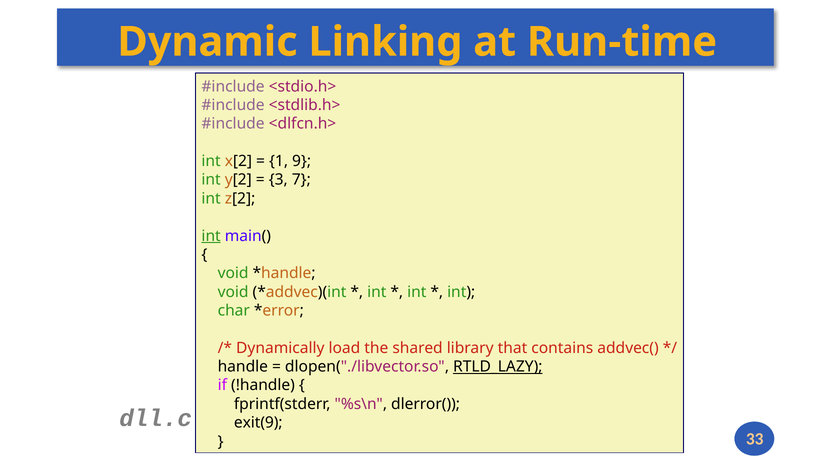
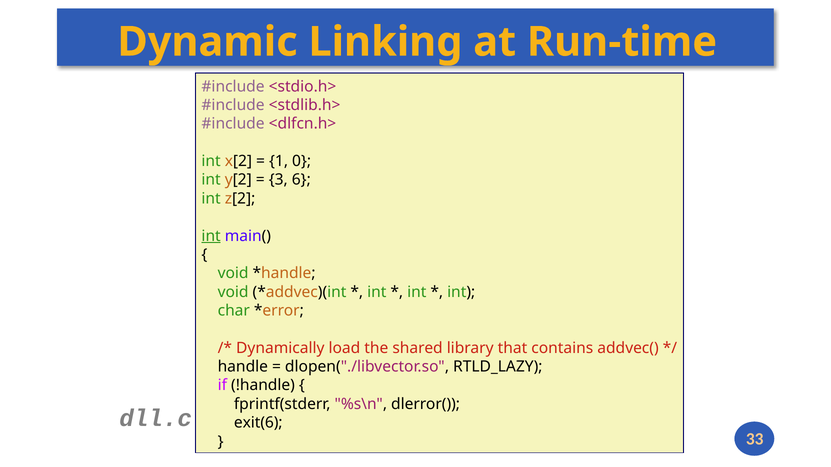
9: 9 -> 0
7: 7 -> 6
RTLD_LAZY underline: present -> none
exit(9: exit(9 -> exit(6
